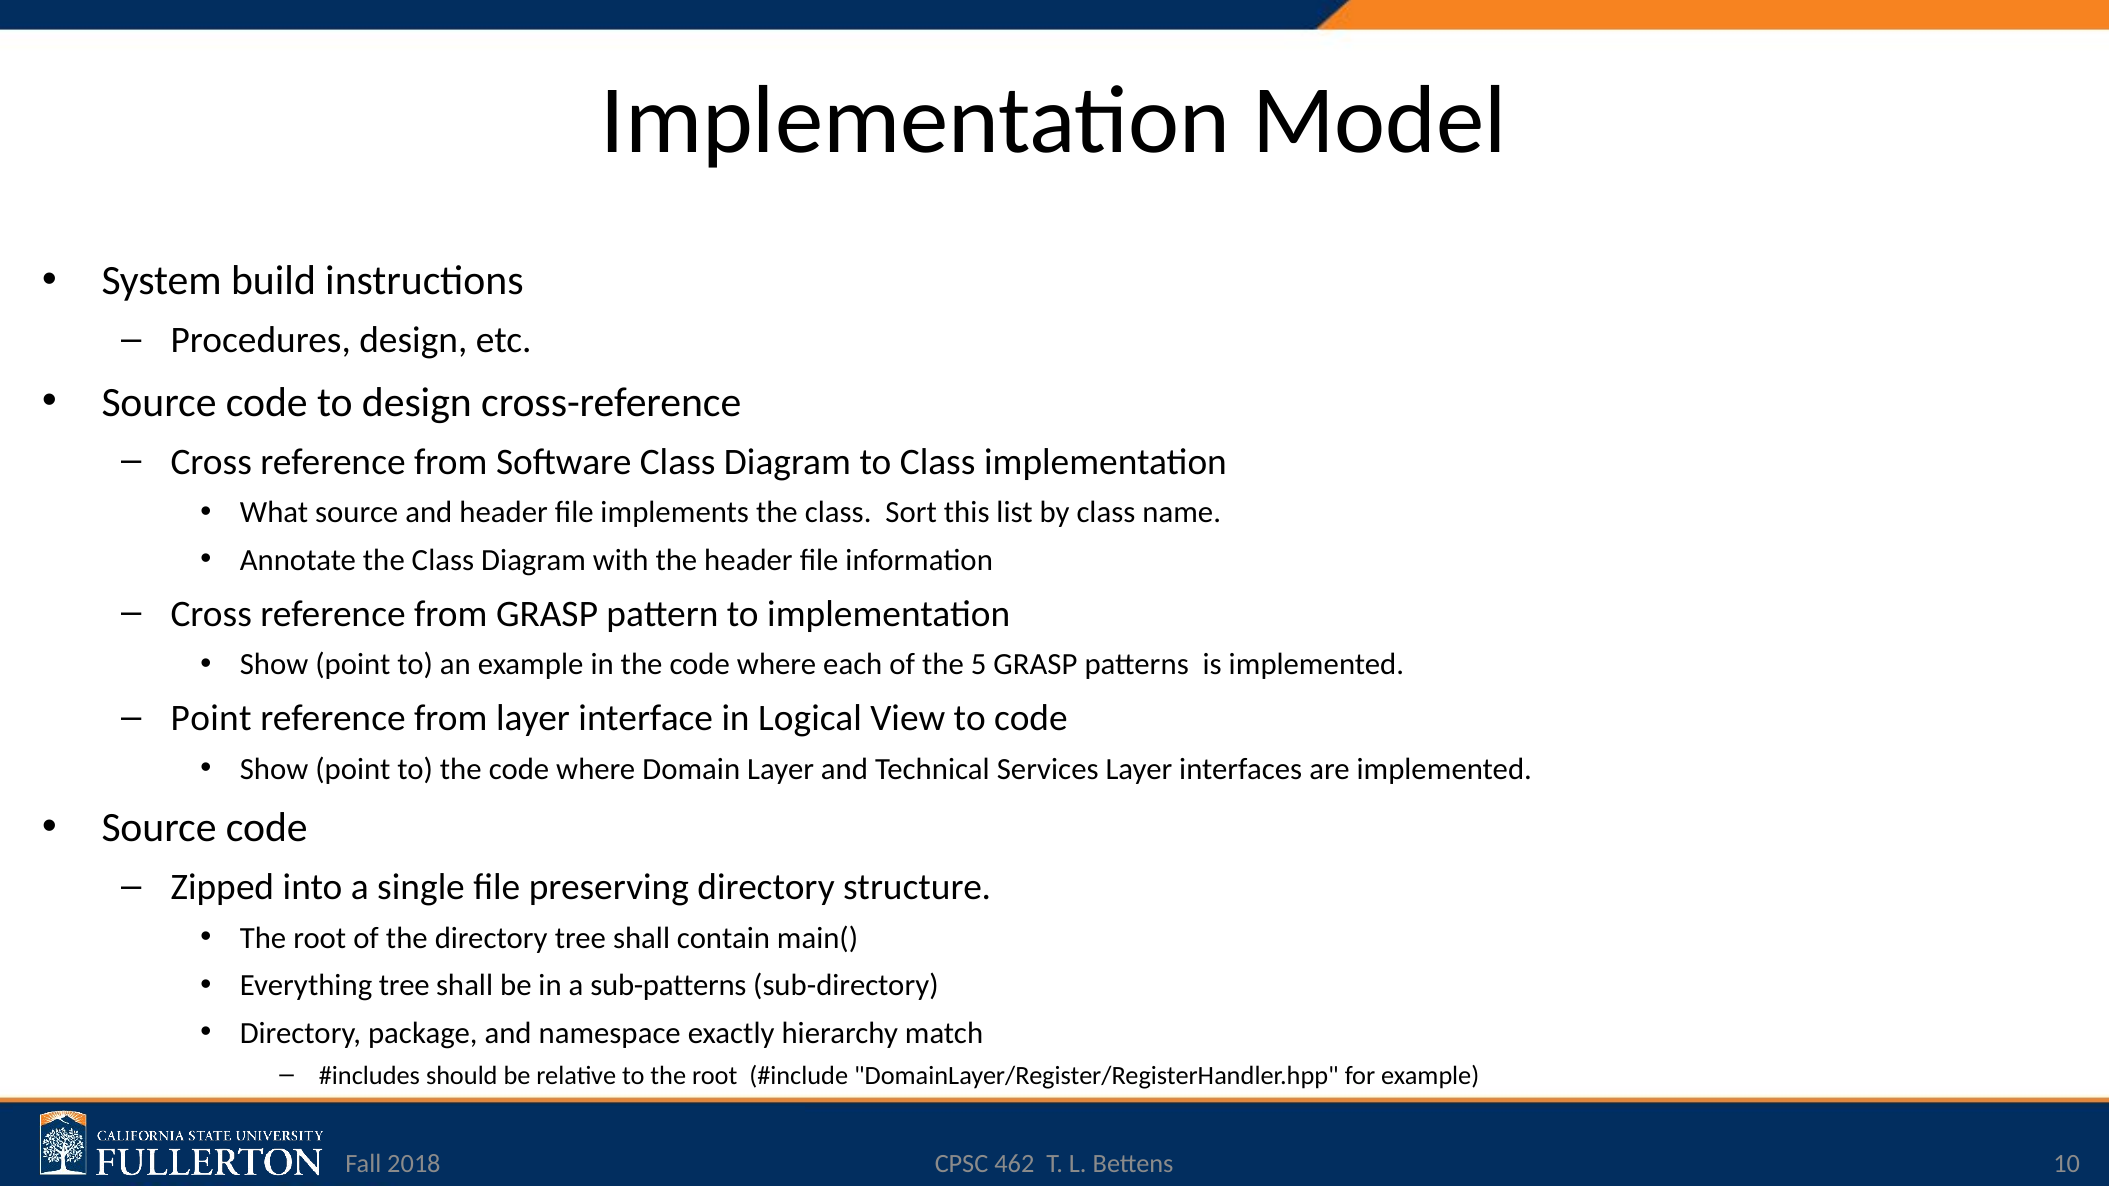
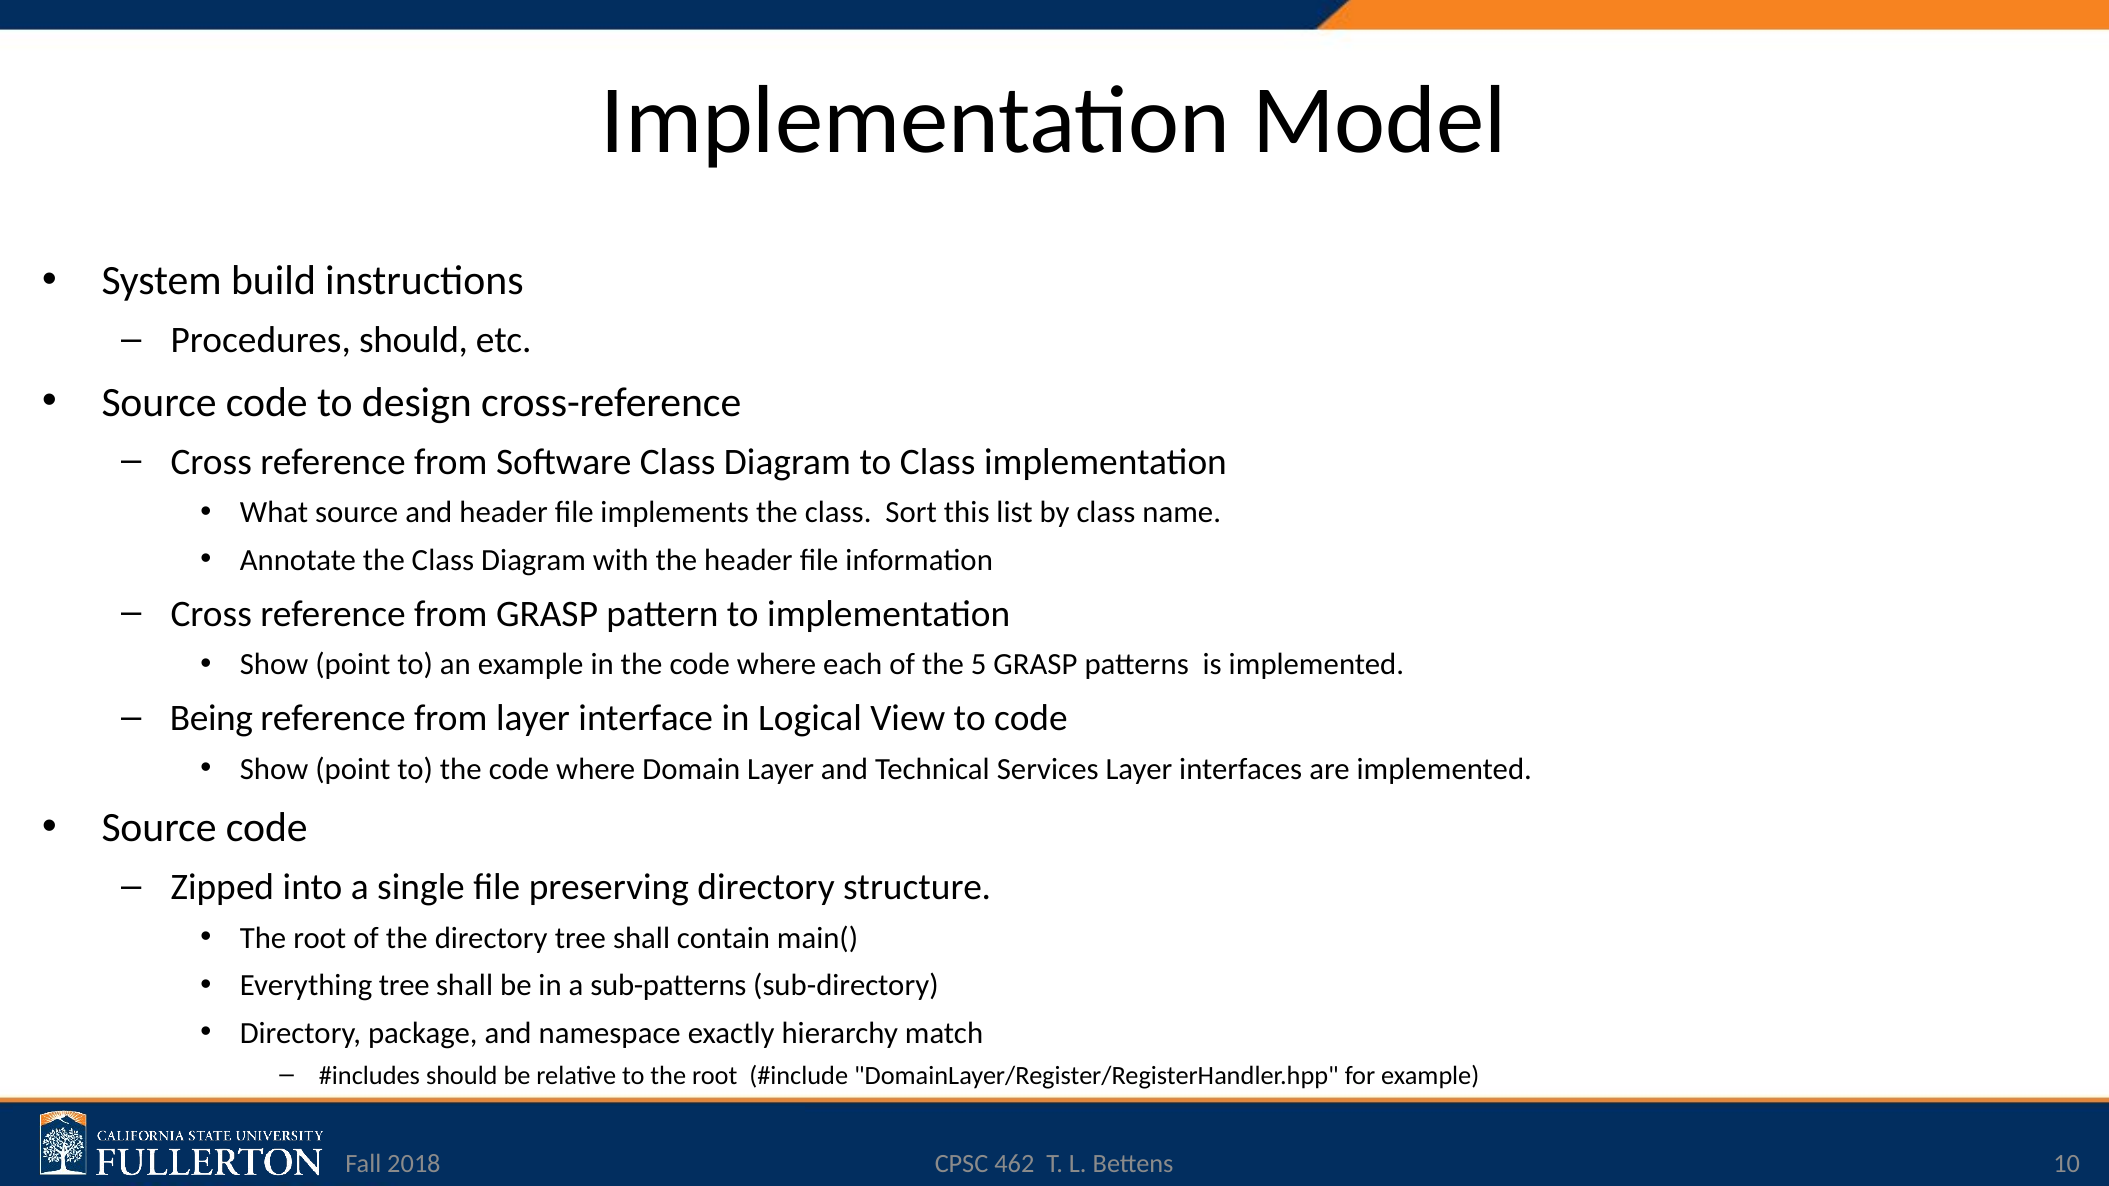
Procedures design: design -> should
Point at (211, 719): Point -> Being
